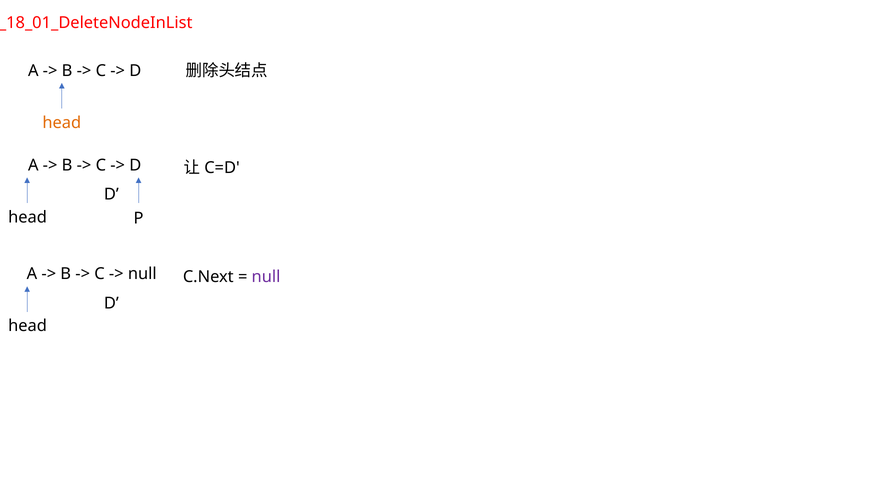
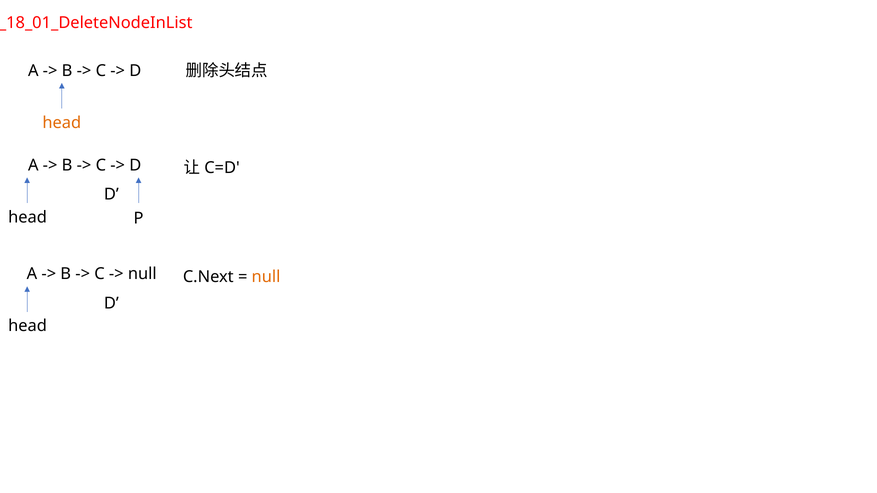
null at (266, 277) colour: purple -> orange
